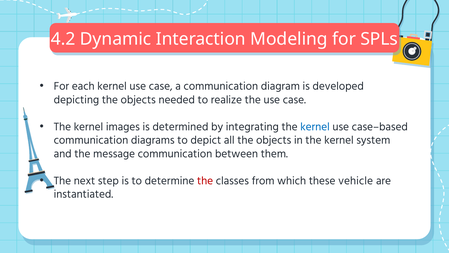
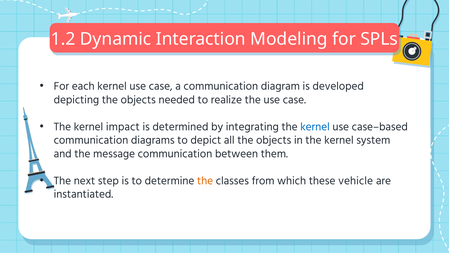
4.2: 4.2 -> 1.2
images: images -> impact
the at (205, 180) colour: red -> orange
